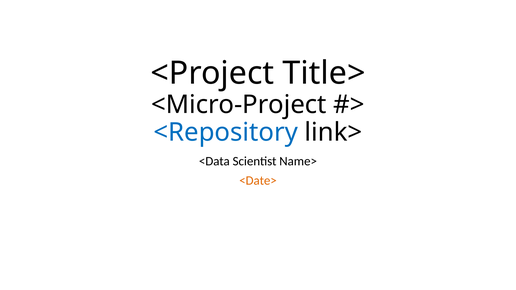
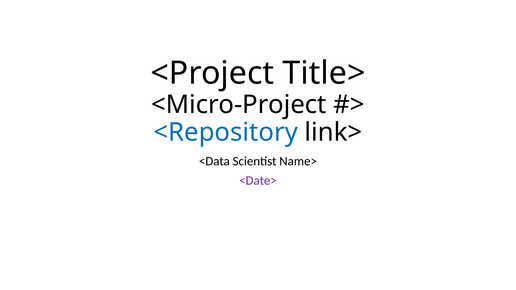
<Date> colour: orange -> purple
